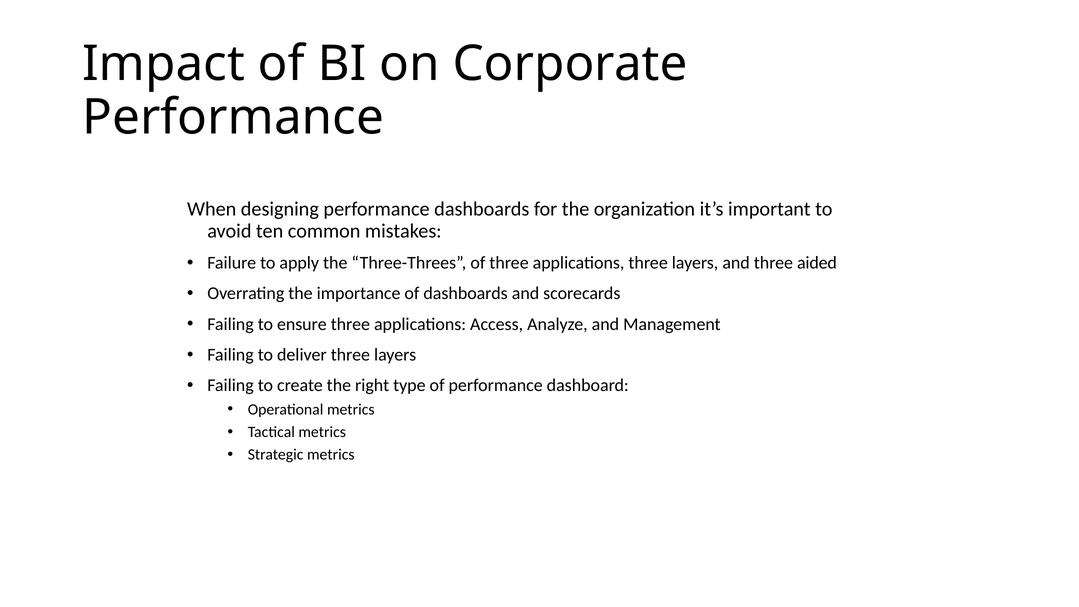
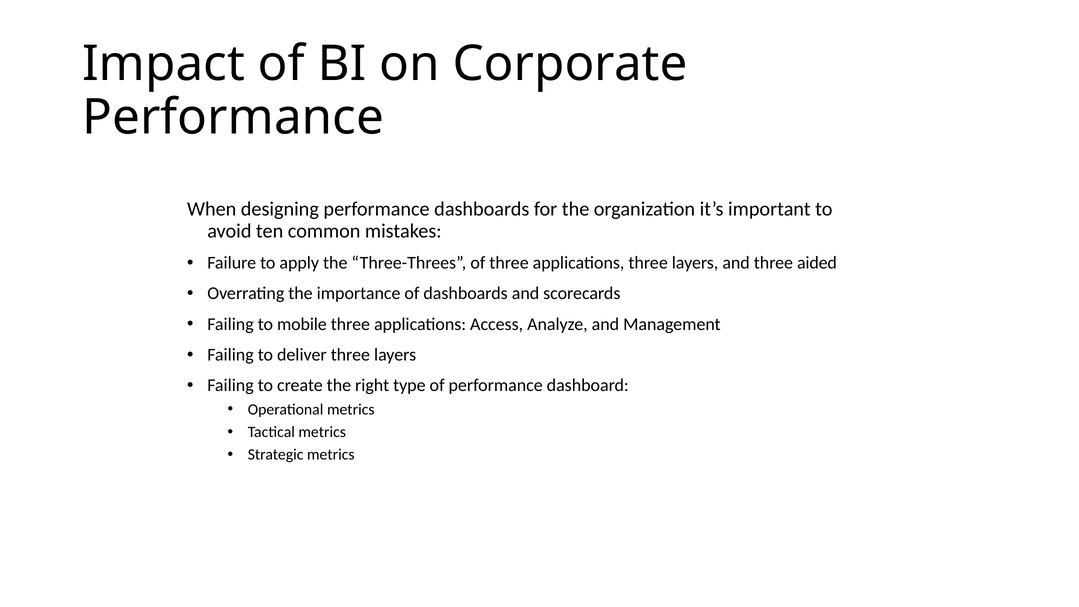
ensure: ensure -> mobile
